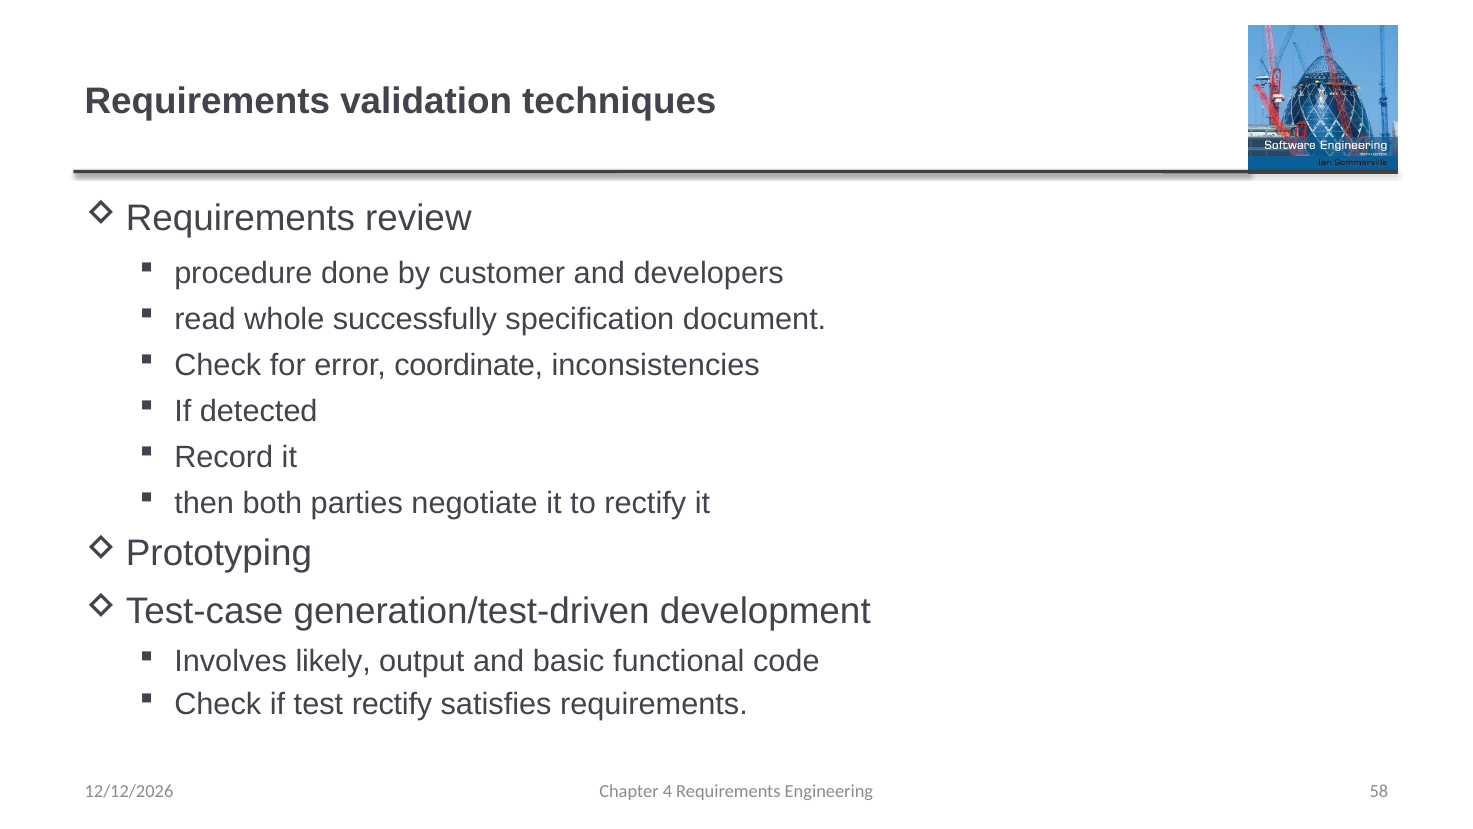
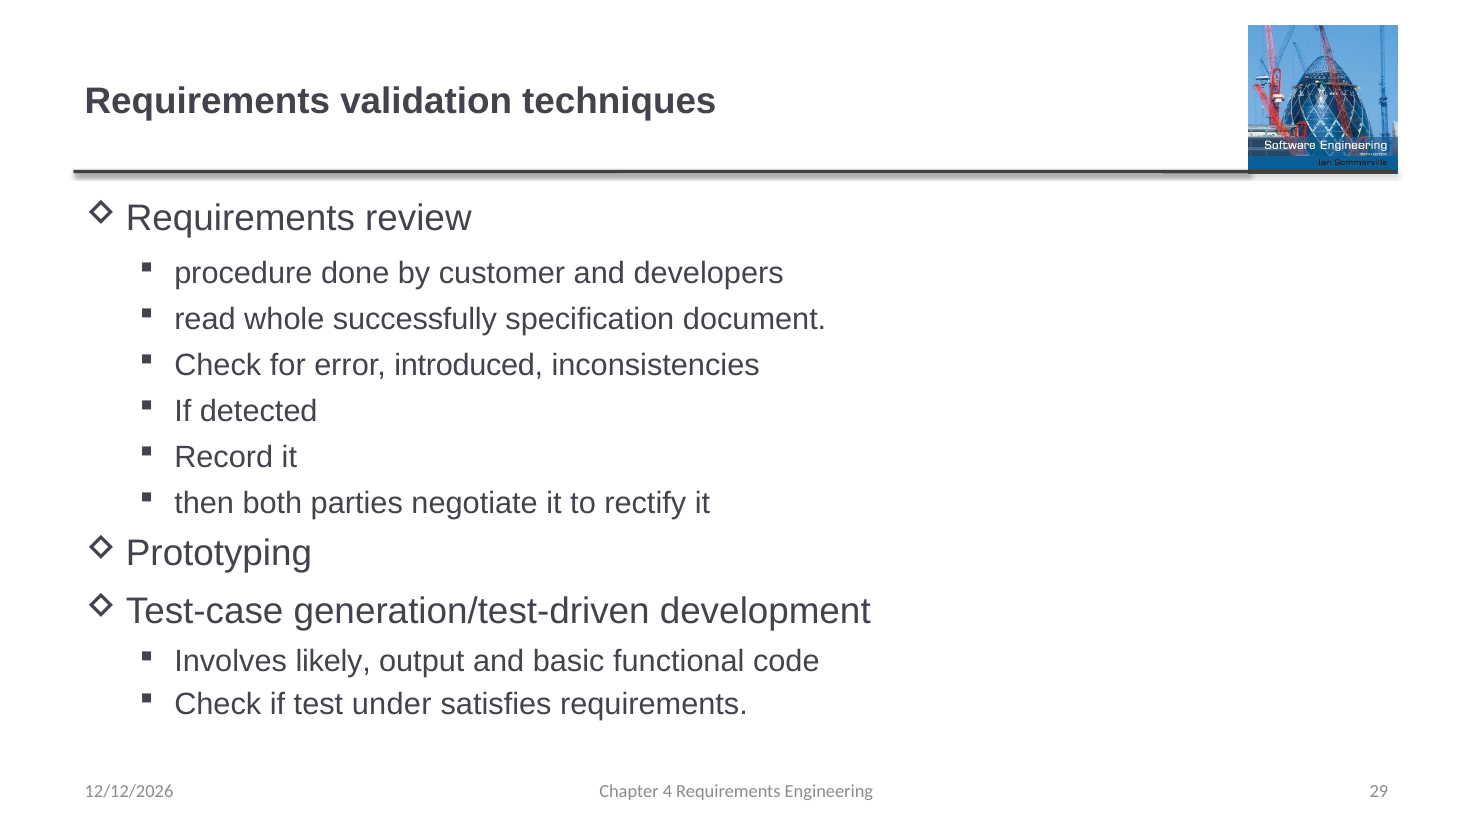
coordinate: coordinate -> introduced
test rectify: rectify -> under
58: 58 -> 29
